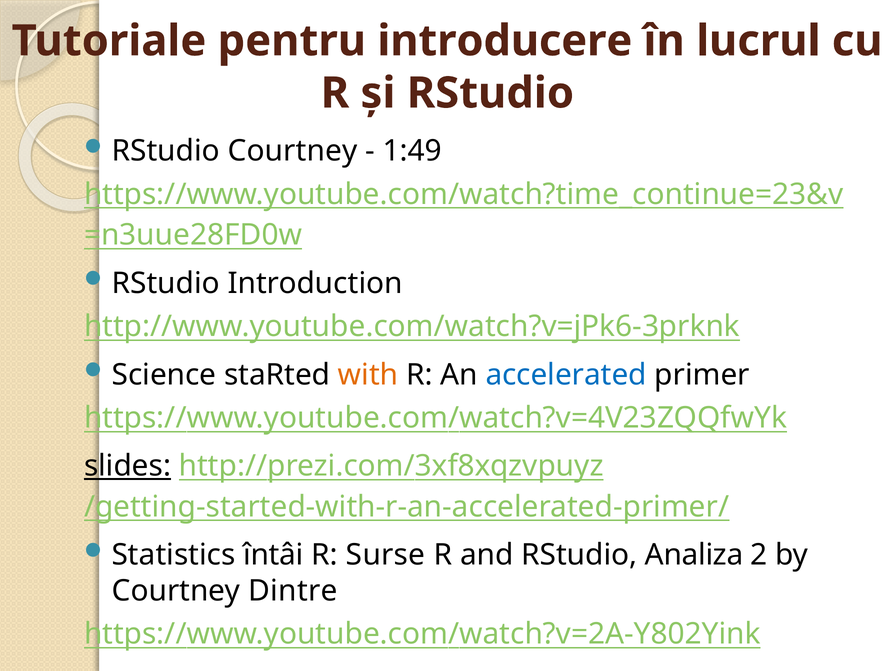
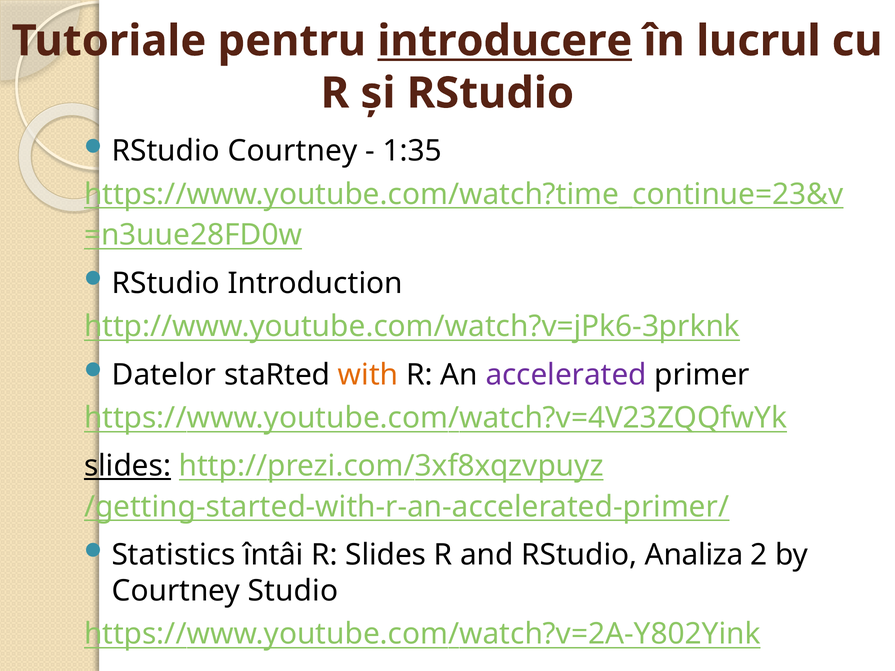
introducere underline: none -> present
1:49: 1:49 -> 1:35
Science: Science -> Datelor
accelerated colour: blue -> purple
R Surse: Surse -> Slides
Dintre: Dintre -> Studio
